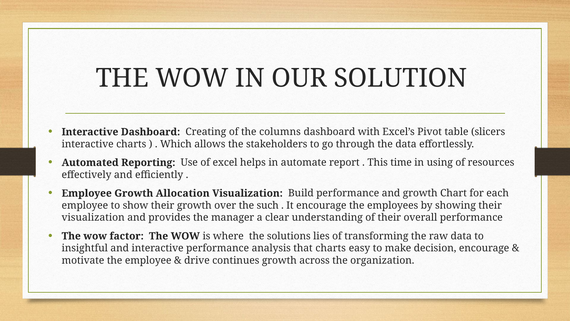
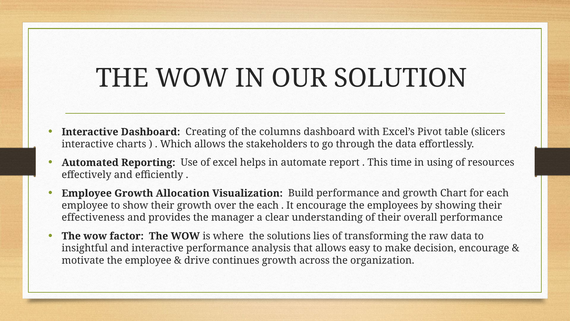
the such: such -> each
visualization at (93, 217): visualization -> effectiveness
that charts: charts -> allows
